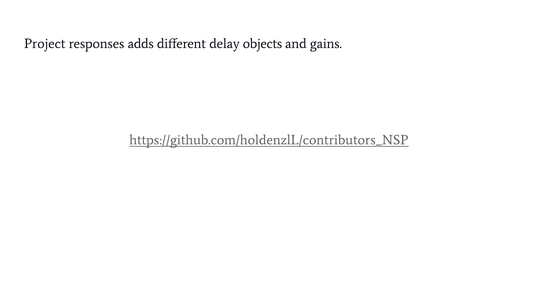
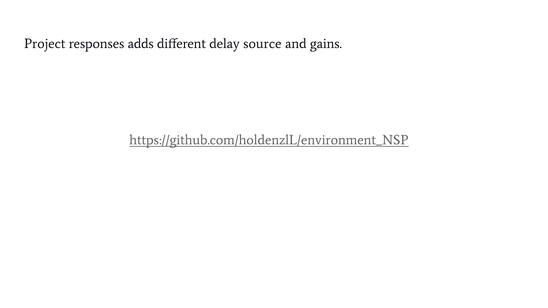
objects: objects -> source
https://github.com/holdenzlL/contributors_NSP: https://github.com/holdenzlL/contributors_NSP -> https://github.com/holdenzlL/environment_NSP
